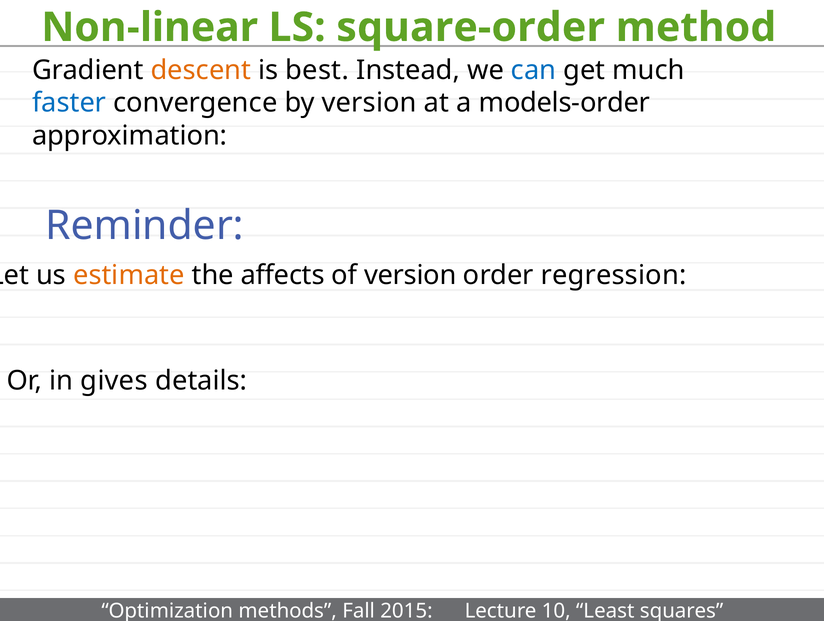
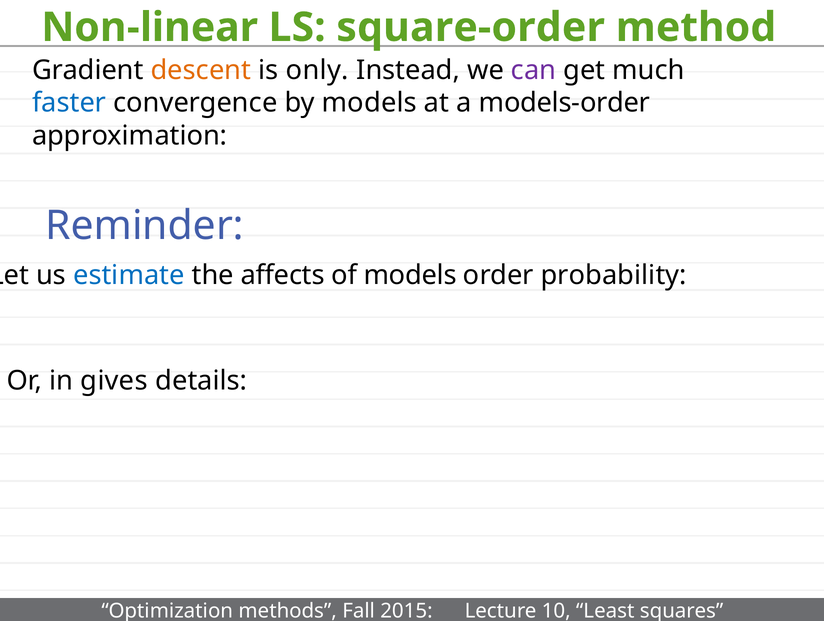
best: best -> only
can colour: blue -> purple
by version: version -> models
estimate colour: orange -> blue
of version: version -> models
regression: regression -> probability
